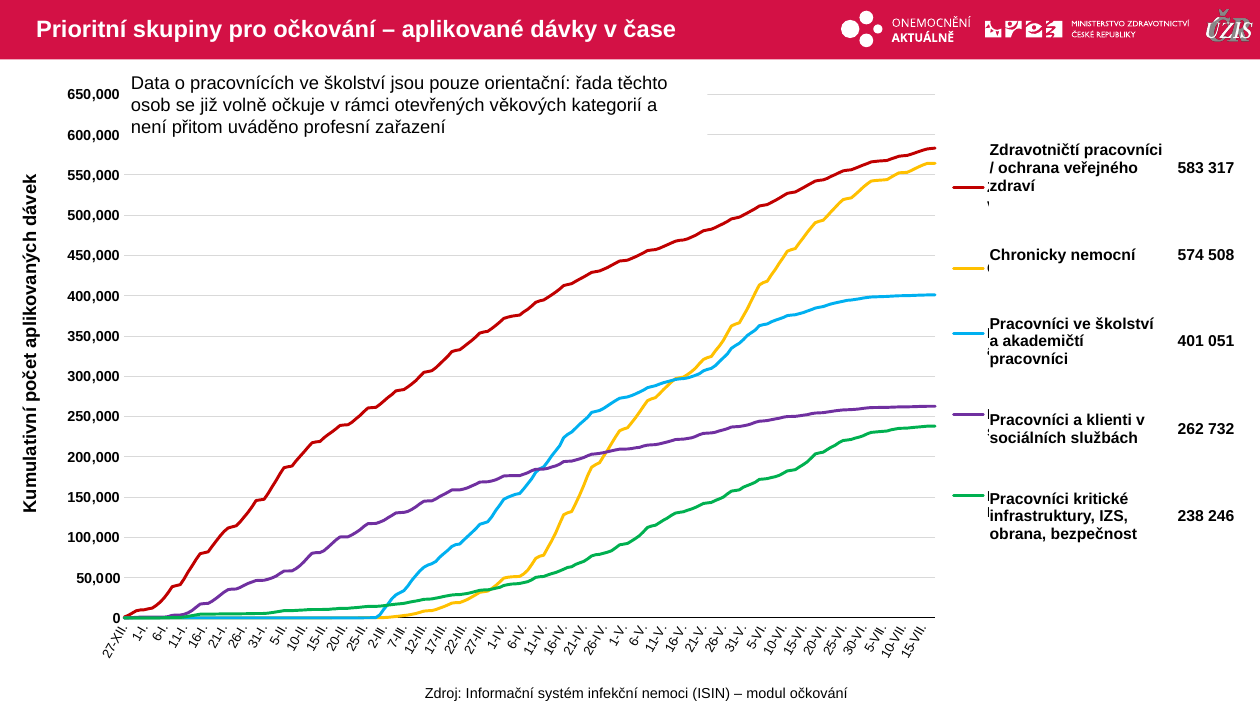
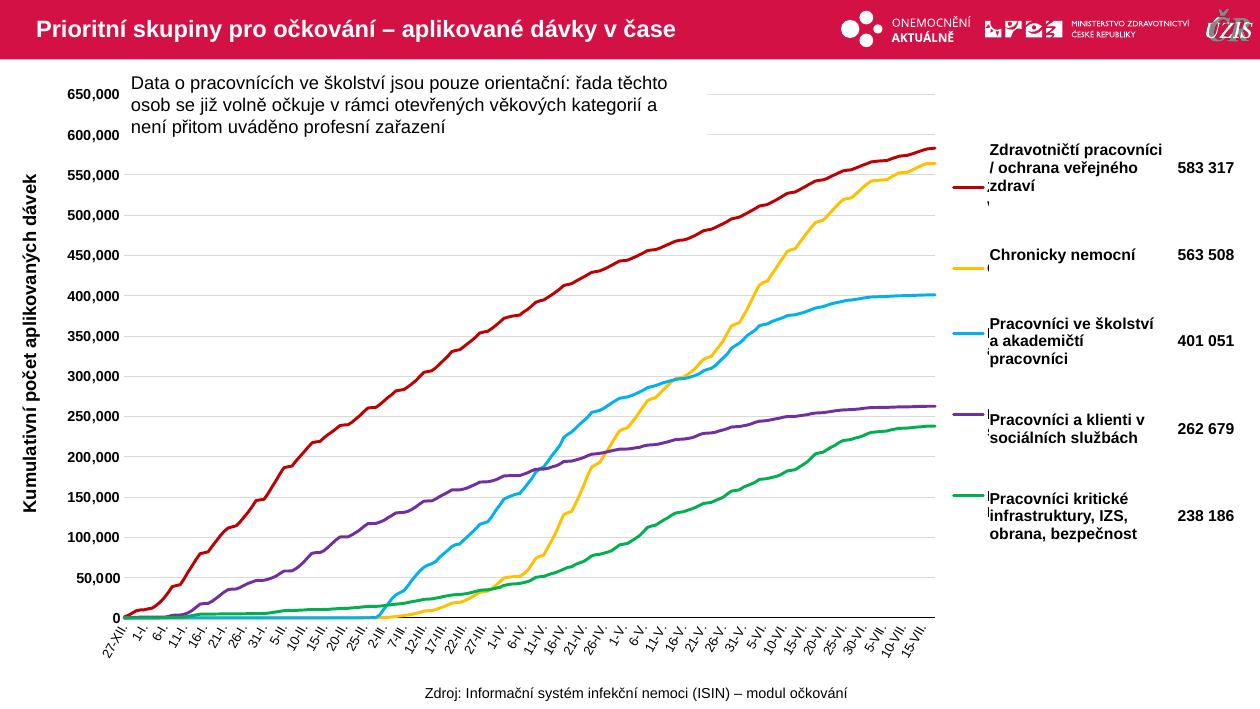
574: 574 -> 563
732: 732 -> 679
246: 246 -> 186
